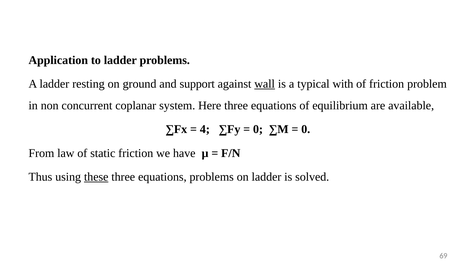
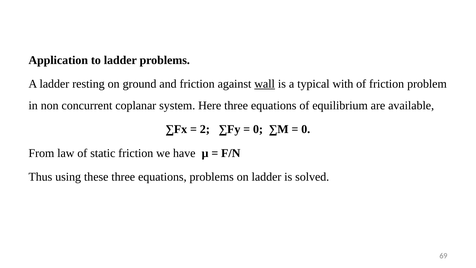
and support: support -> friction
4: 4 -> 2
these underline: present -> none
